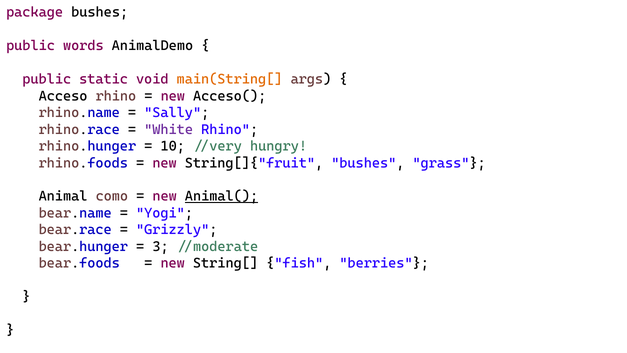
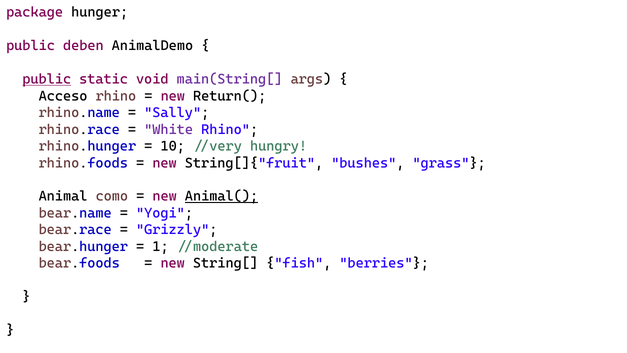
package bushes: bushes -> hunger
words: words -> deben
public at (47, 79) underline: none -> present
main(String[ colour: orange -> purple
Acceso(: Acceso( -> Return(
3: 3 -> 1
